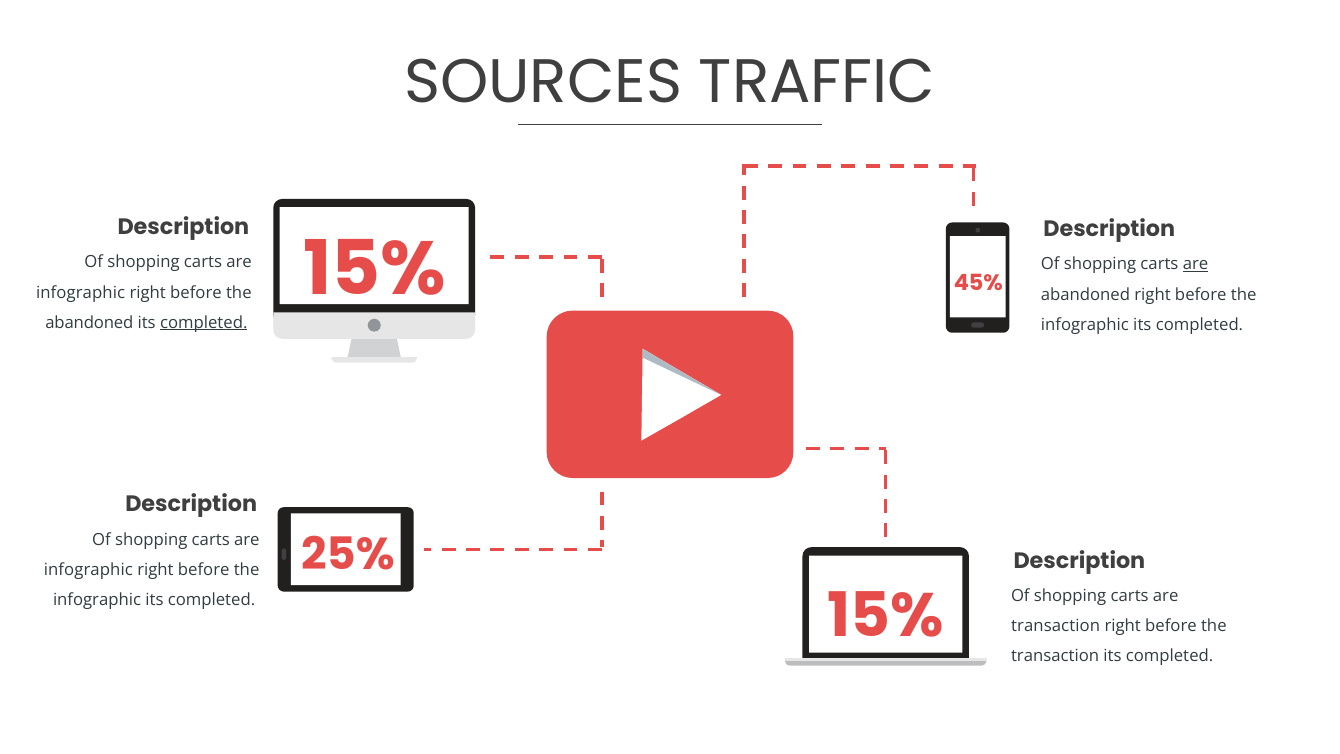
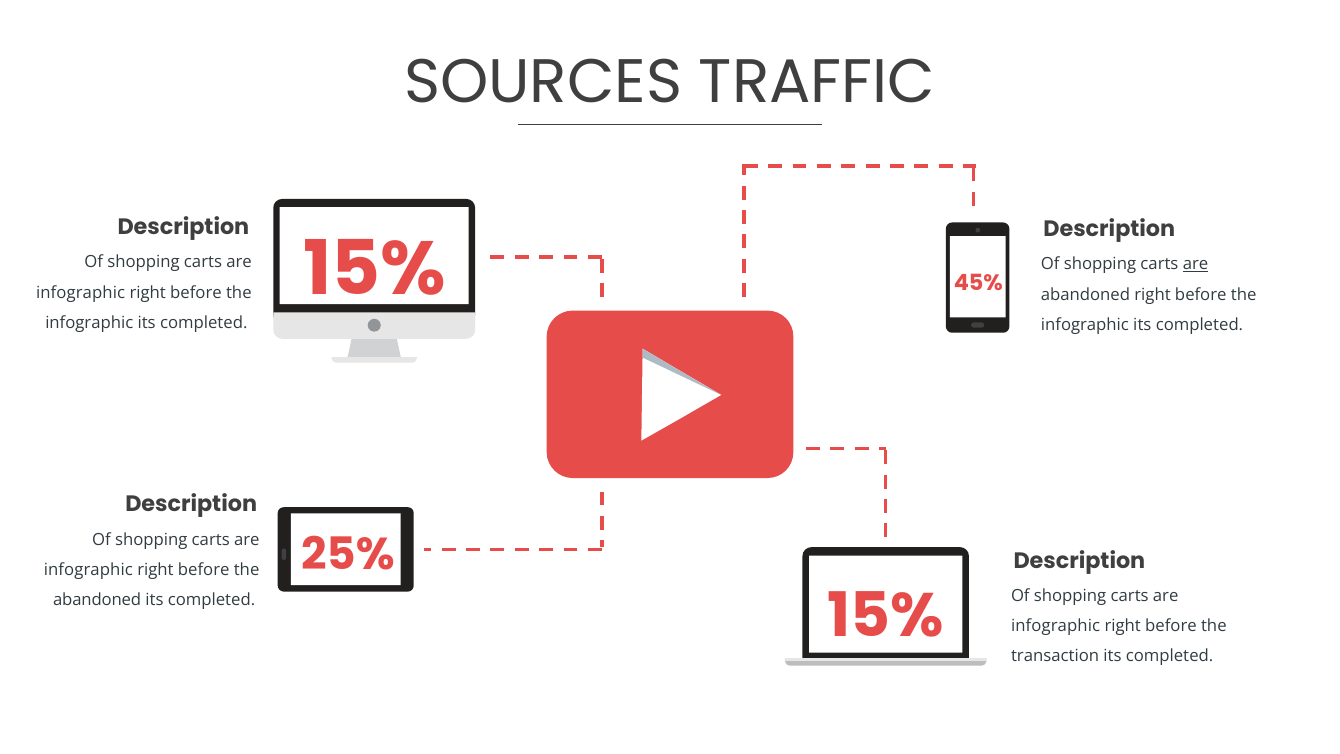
abandoned at (89, 323): abandoned -> infographic
completed at (204, 323) underline: present -> none
infographic at (97, 600): infographic -> abandoned
transaction at (1056, 626): transaction -> infographic
